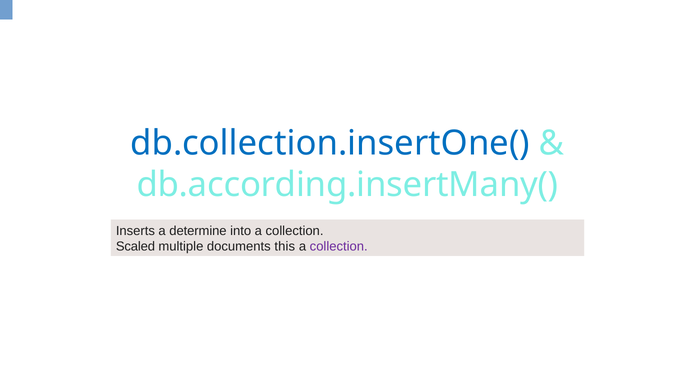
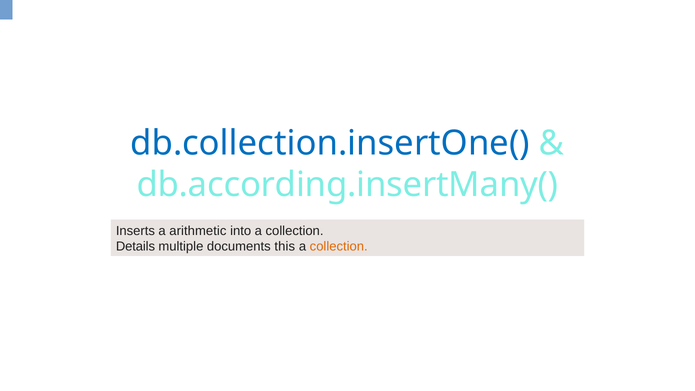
determine: determine -> arithmetic
Scaled: Scaled -> Details
collection at (339, 246) colour: purple -> orange
